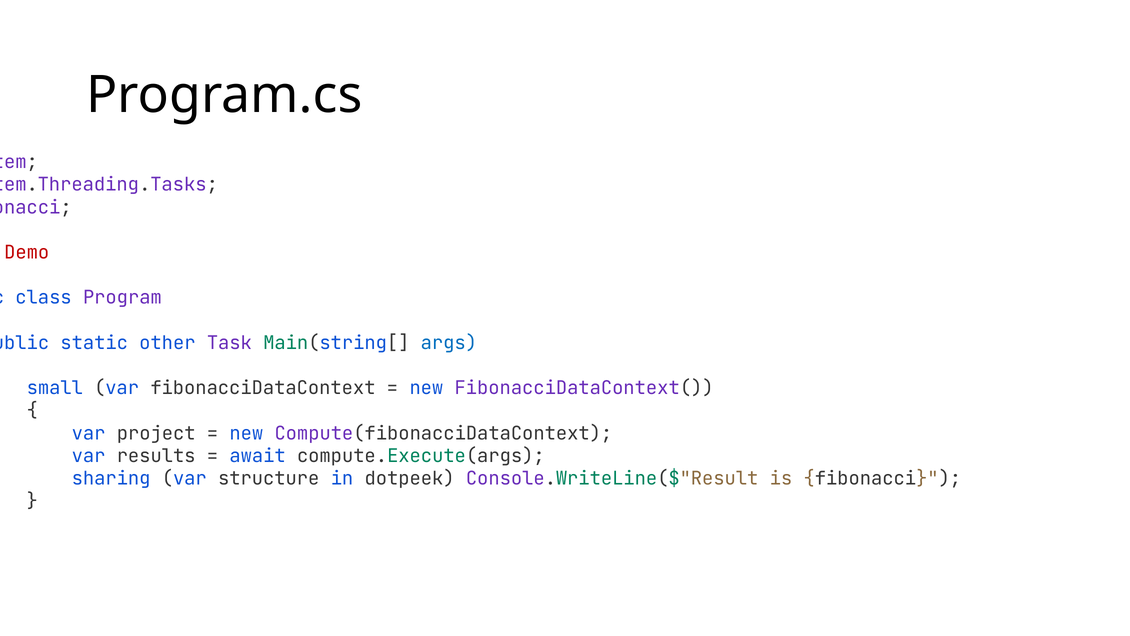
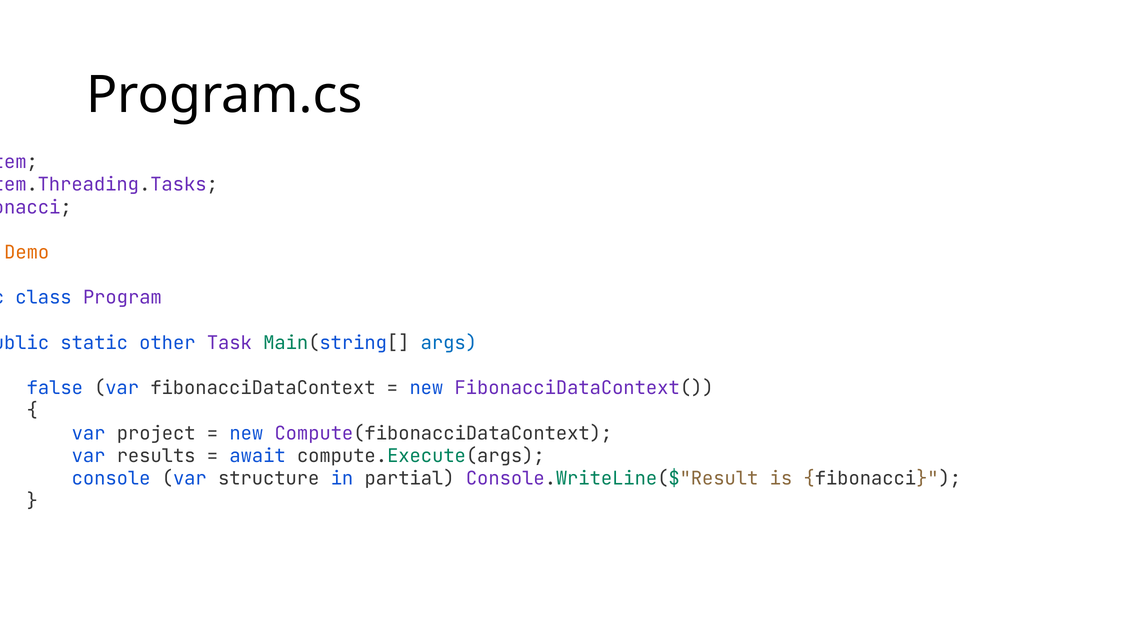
Demo colour: red -> orange
small: small -> false
sharing: sharing -> console
dotpeek: dotpeek -> partial
